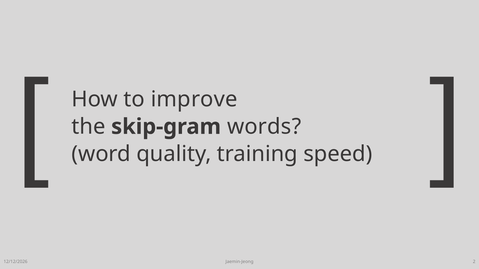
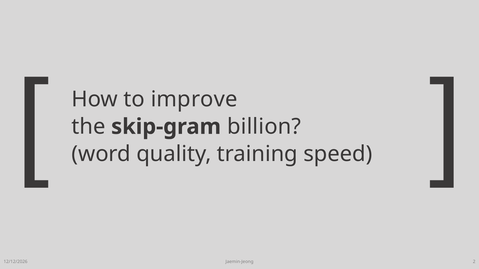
words: words -> billion
